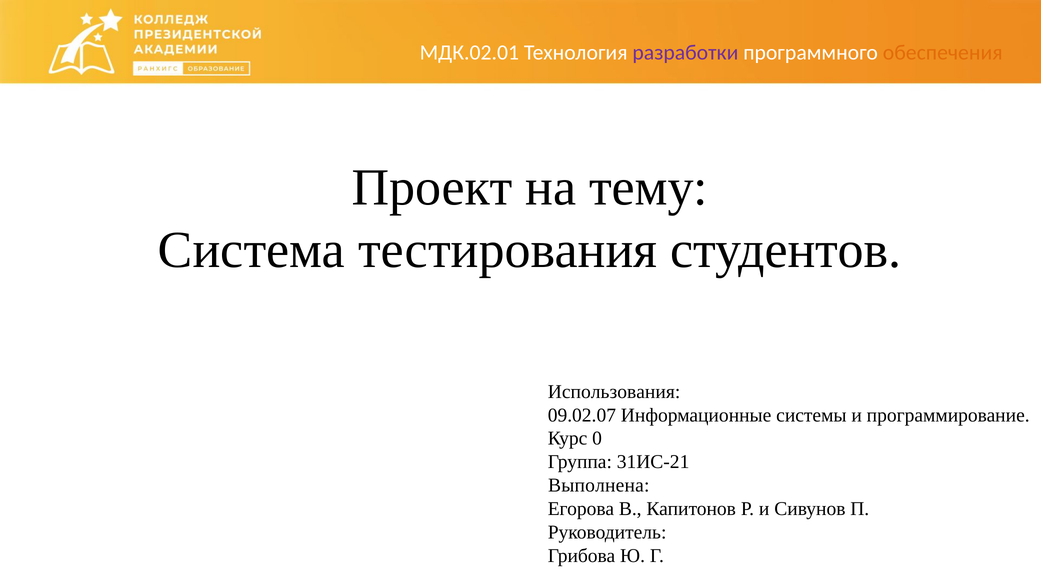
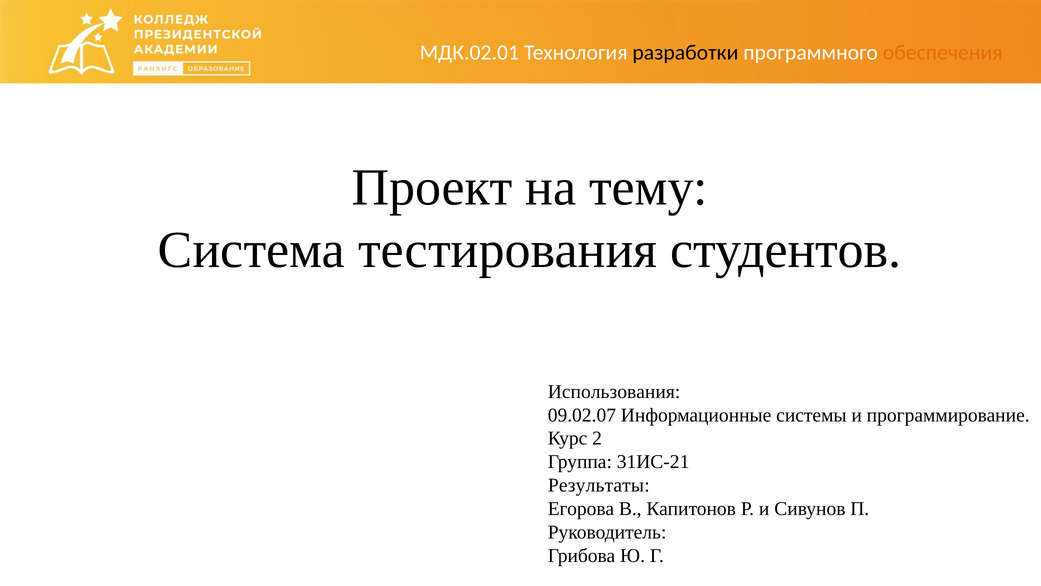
разработки colour: purple -> black
0: 0 -> 2
Выполнена: Выполнена -> Результаты
